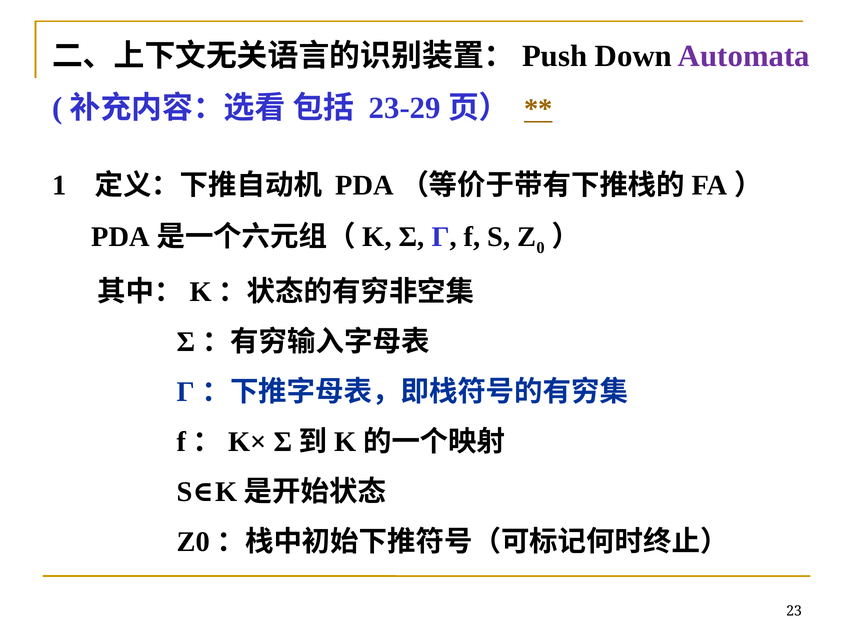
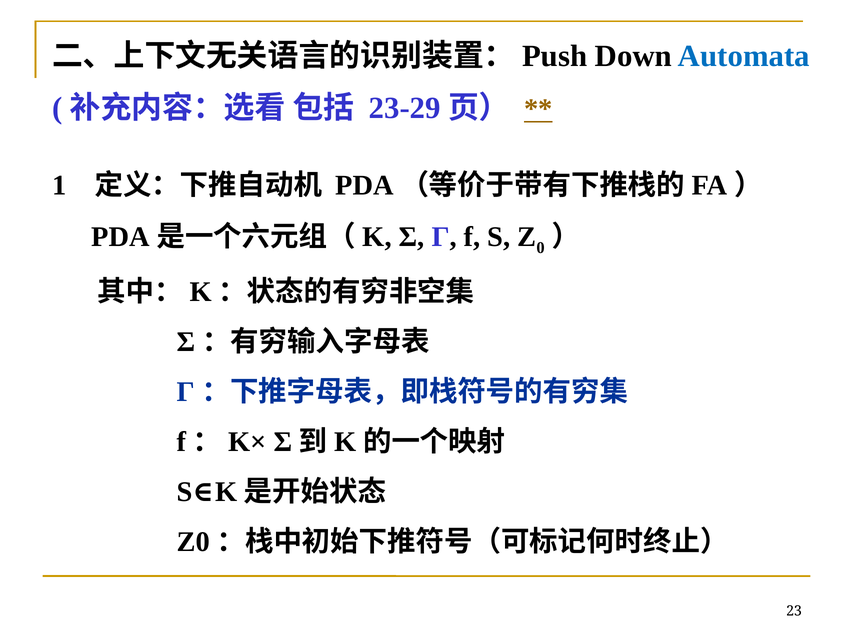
Automata colour: purple -> blue
